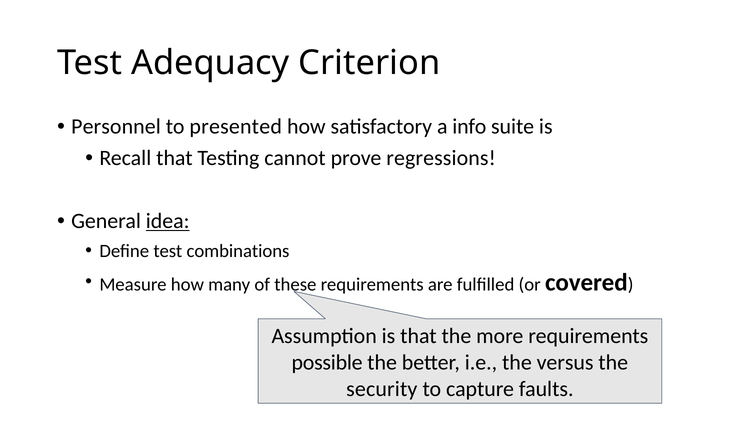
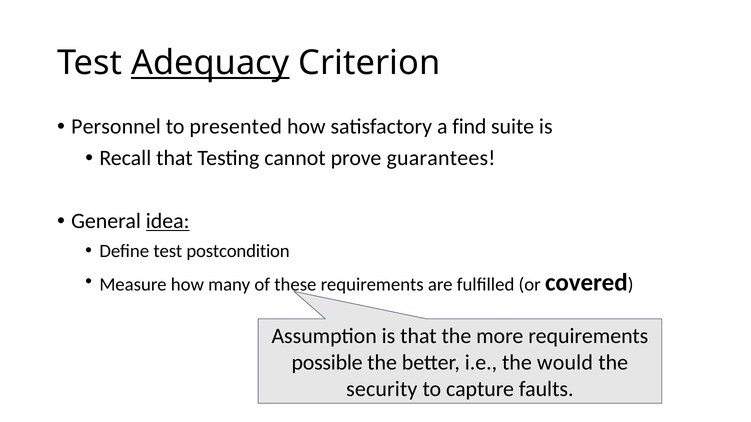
Adequacy underline: none -> present
info: info -> find
regressions: regressions -> guarantees
combinations: combinations -> postcondition
versus: versus -> would
